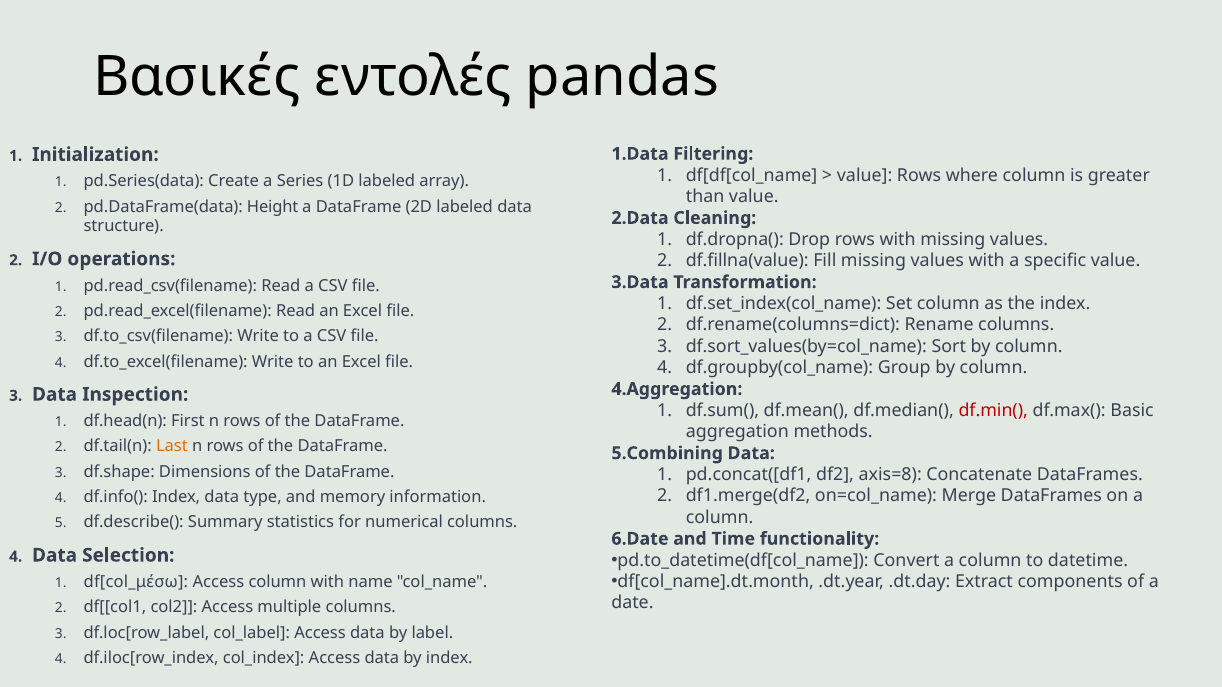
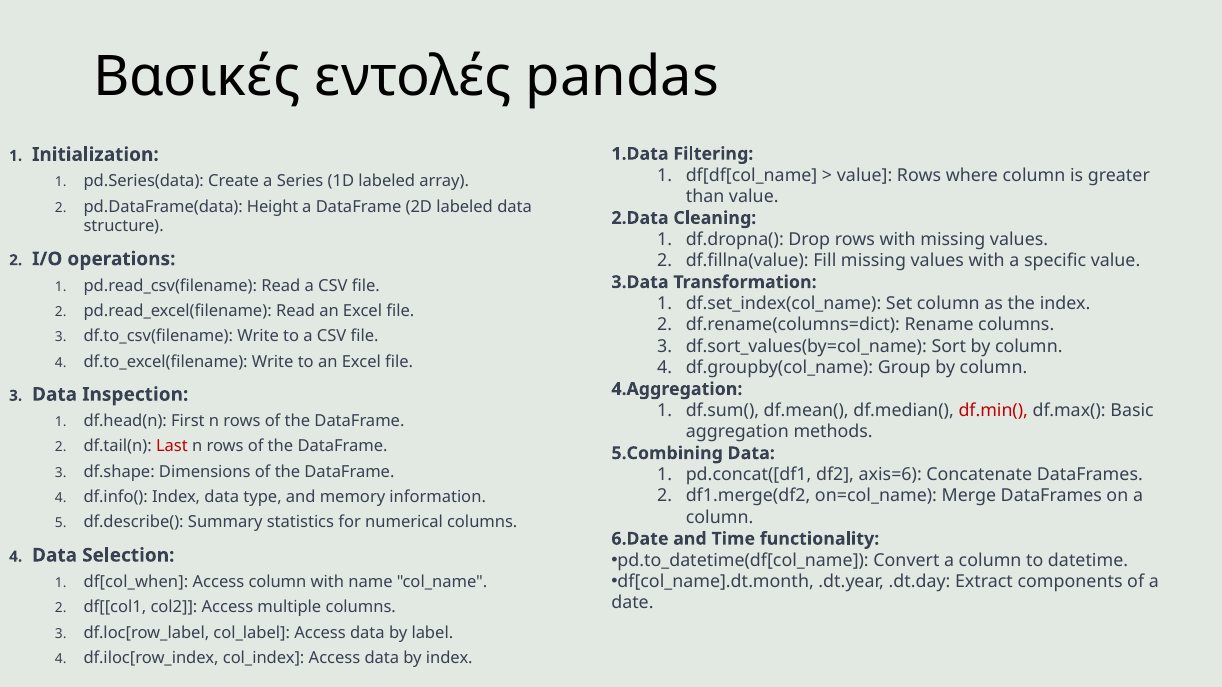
Last colour: orange -> red
axis=8: axis=8 -> axis=6
df[col_μέσω: df[col_μέσω -> df[col_when
